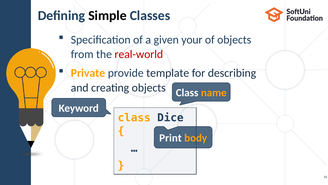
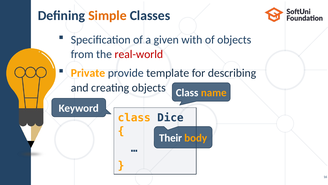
Simple colour: black -> orange
your: your -> with
Print: Print -> Their
